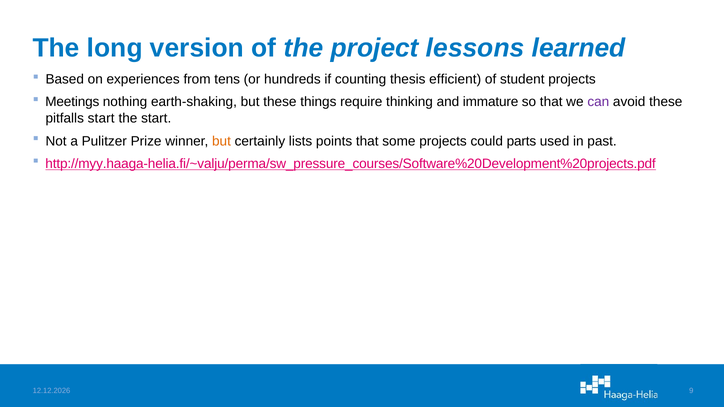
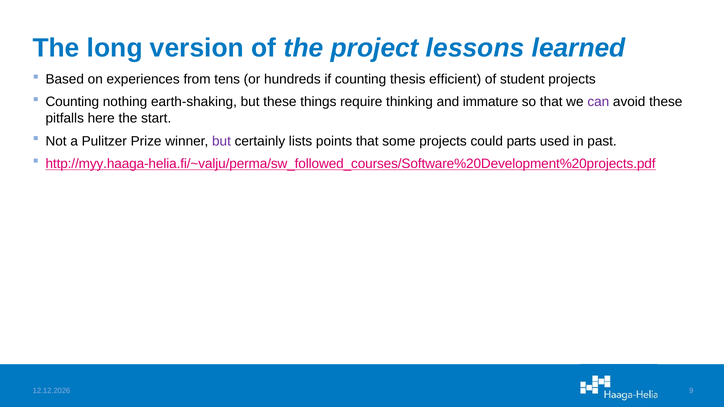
Meetings at (72, 102): Meetings -> Counting
pitfalls start: start -> here
but at (221, 141) colour: orange -> purple
http://myy.haaga-helia.fi/~valju/perma/sw_pressure_courses/Software%20Development%20projects.pdf: http://myy.haaga-helia.fi/~valju/perma/sw_pressure_courses/Software%20Development%20projects.pdf -> http://myy.haaga-helia.fi/~valju/perma/sw_followed_courses/Software%20Development%20projects.pdf
